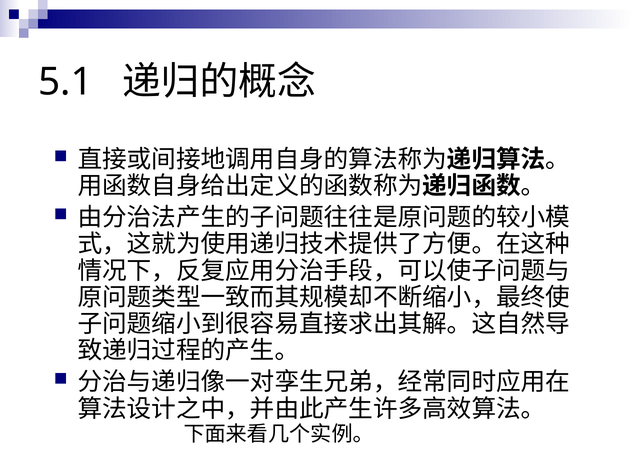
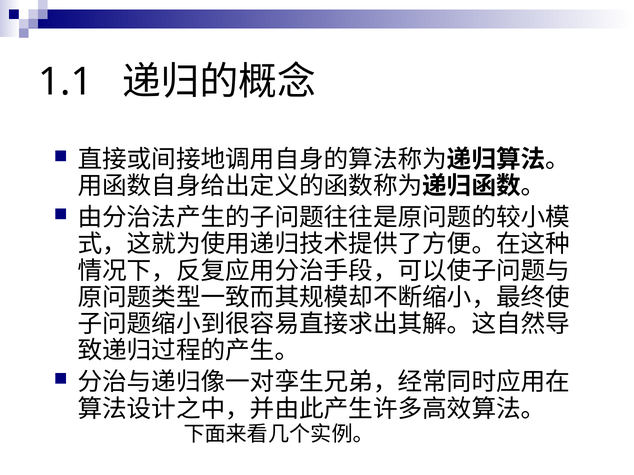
5.1: 5.1 -> 1.1
